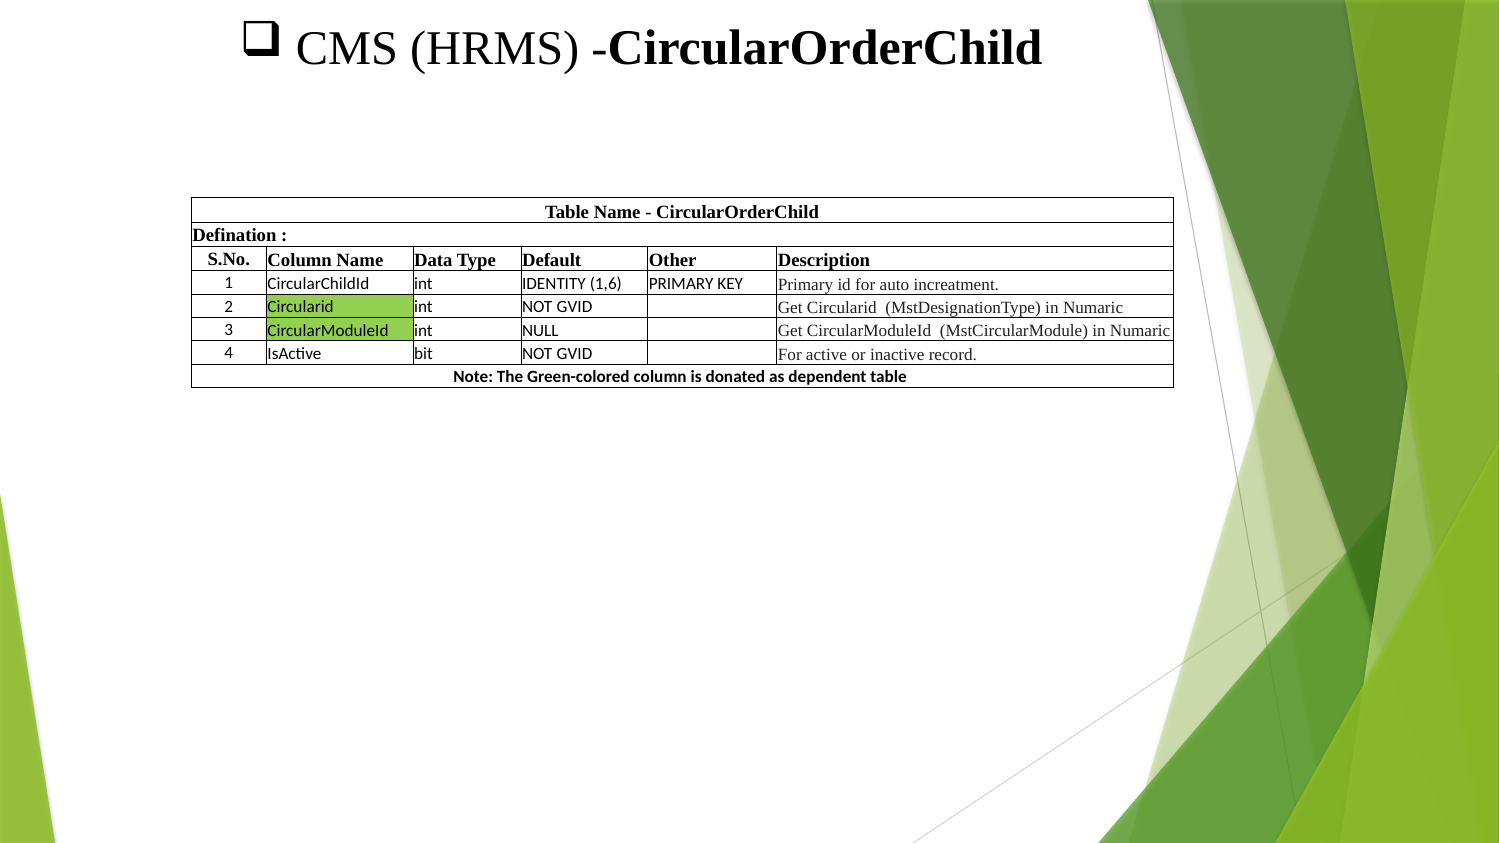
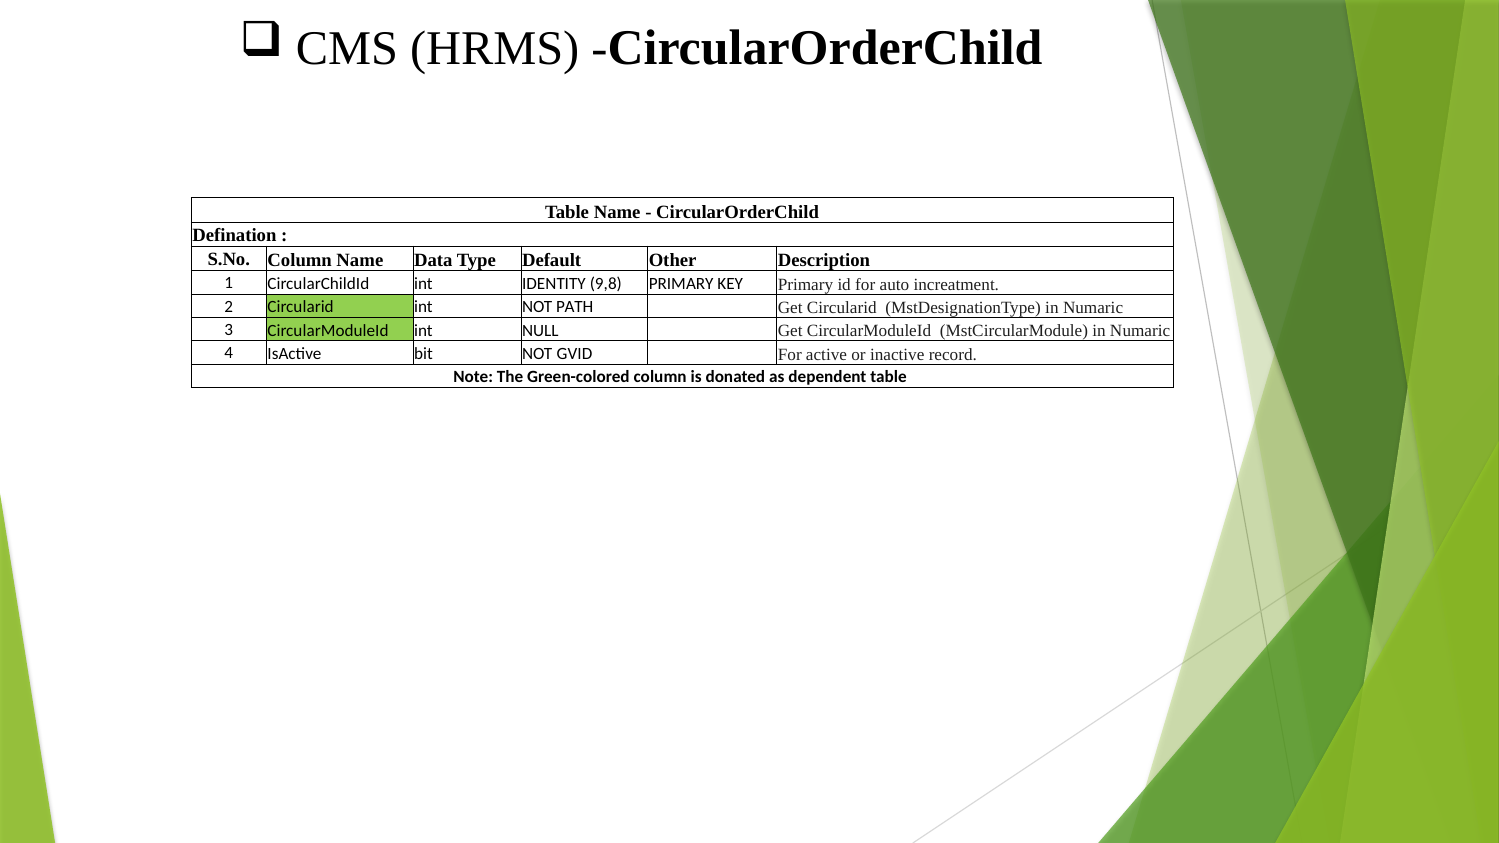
1,6: 1,6 -> 9,8
int NOT GVID: GVID -> PATH
